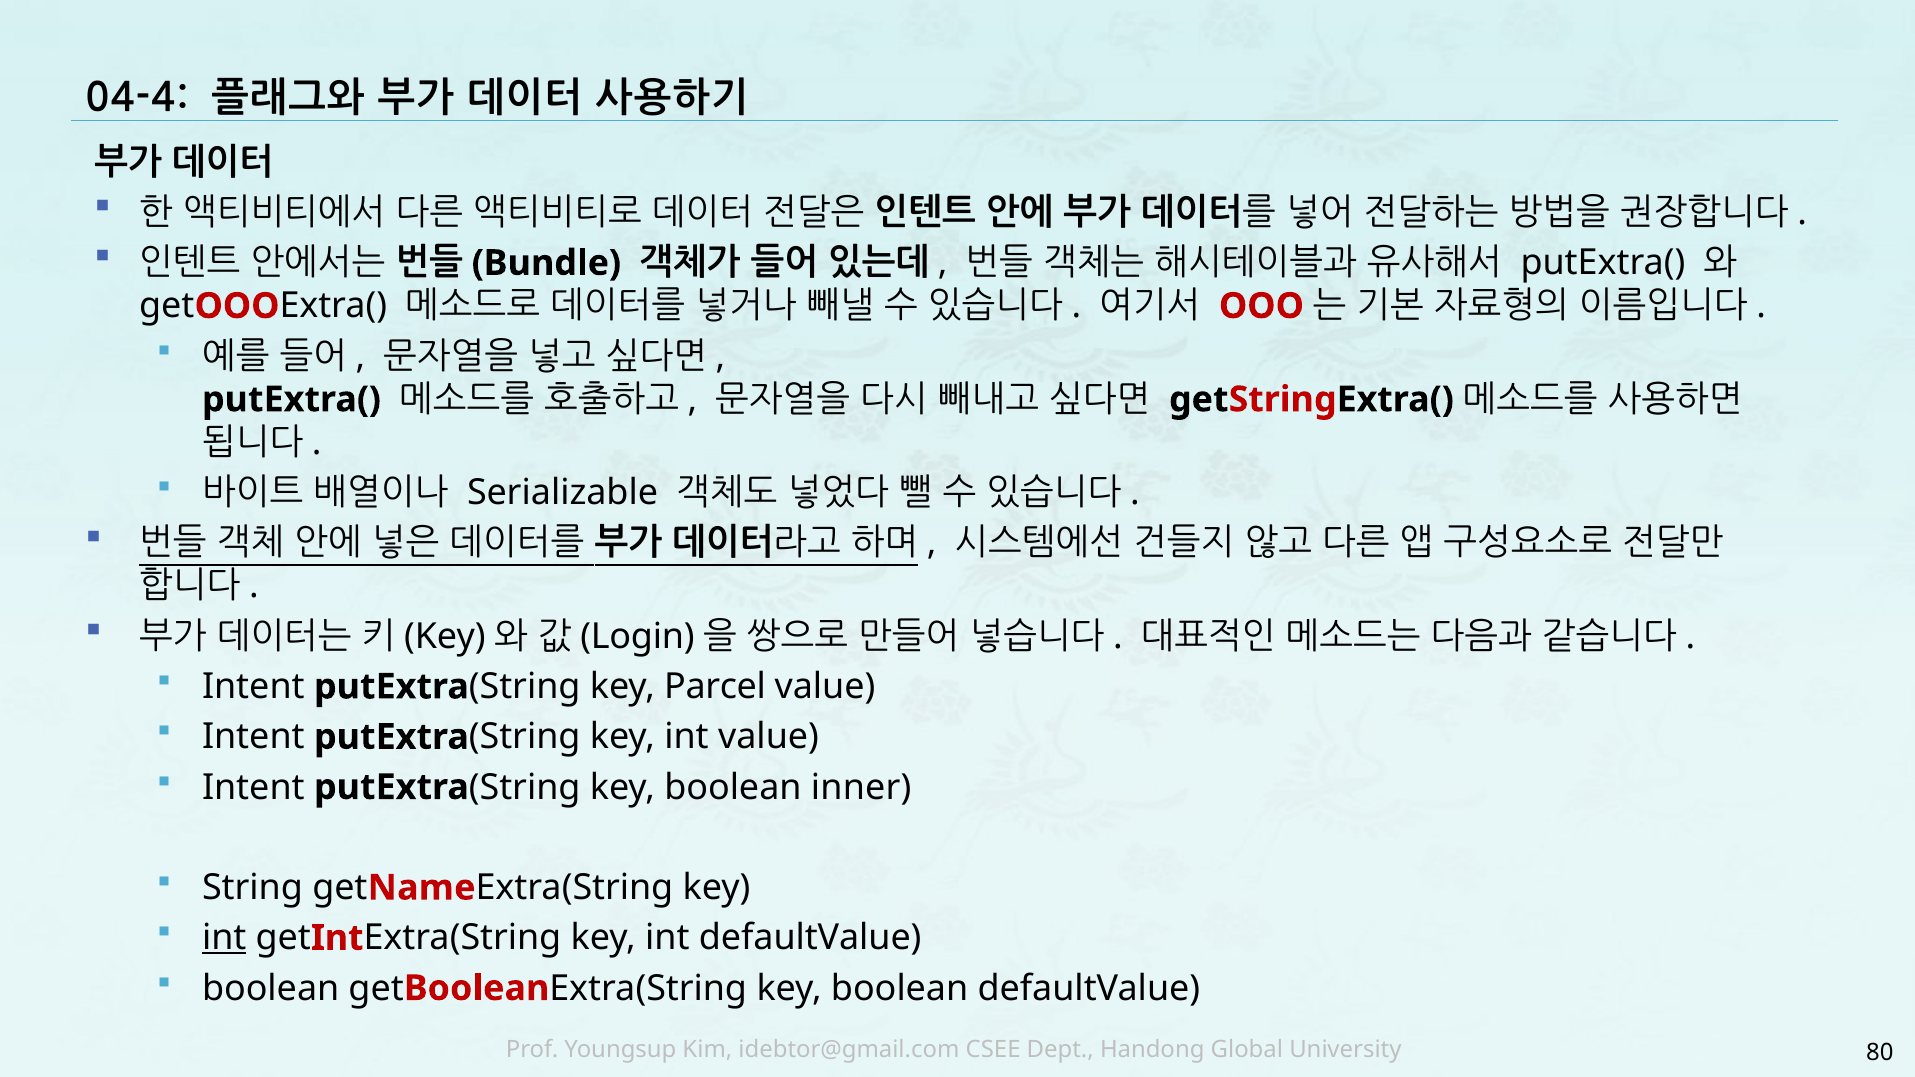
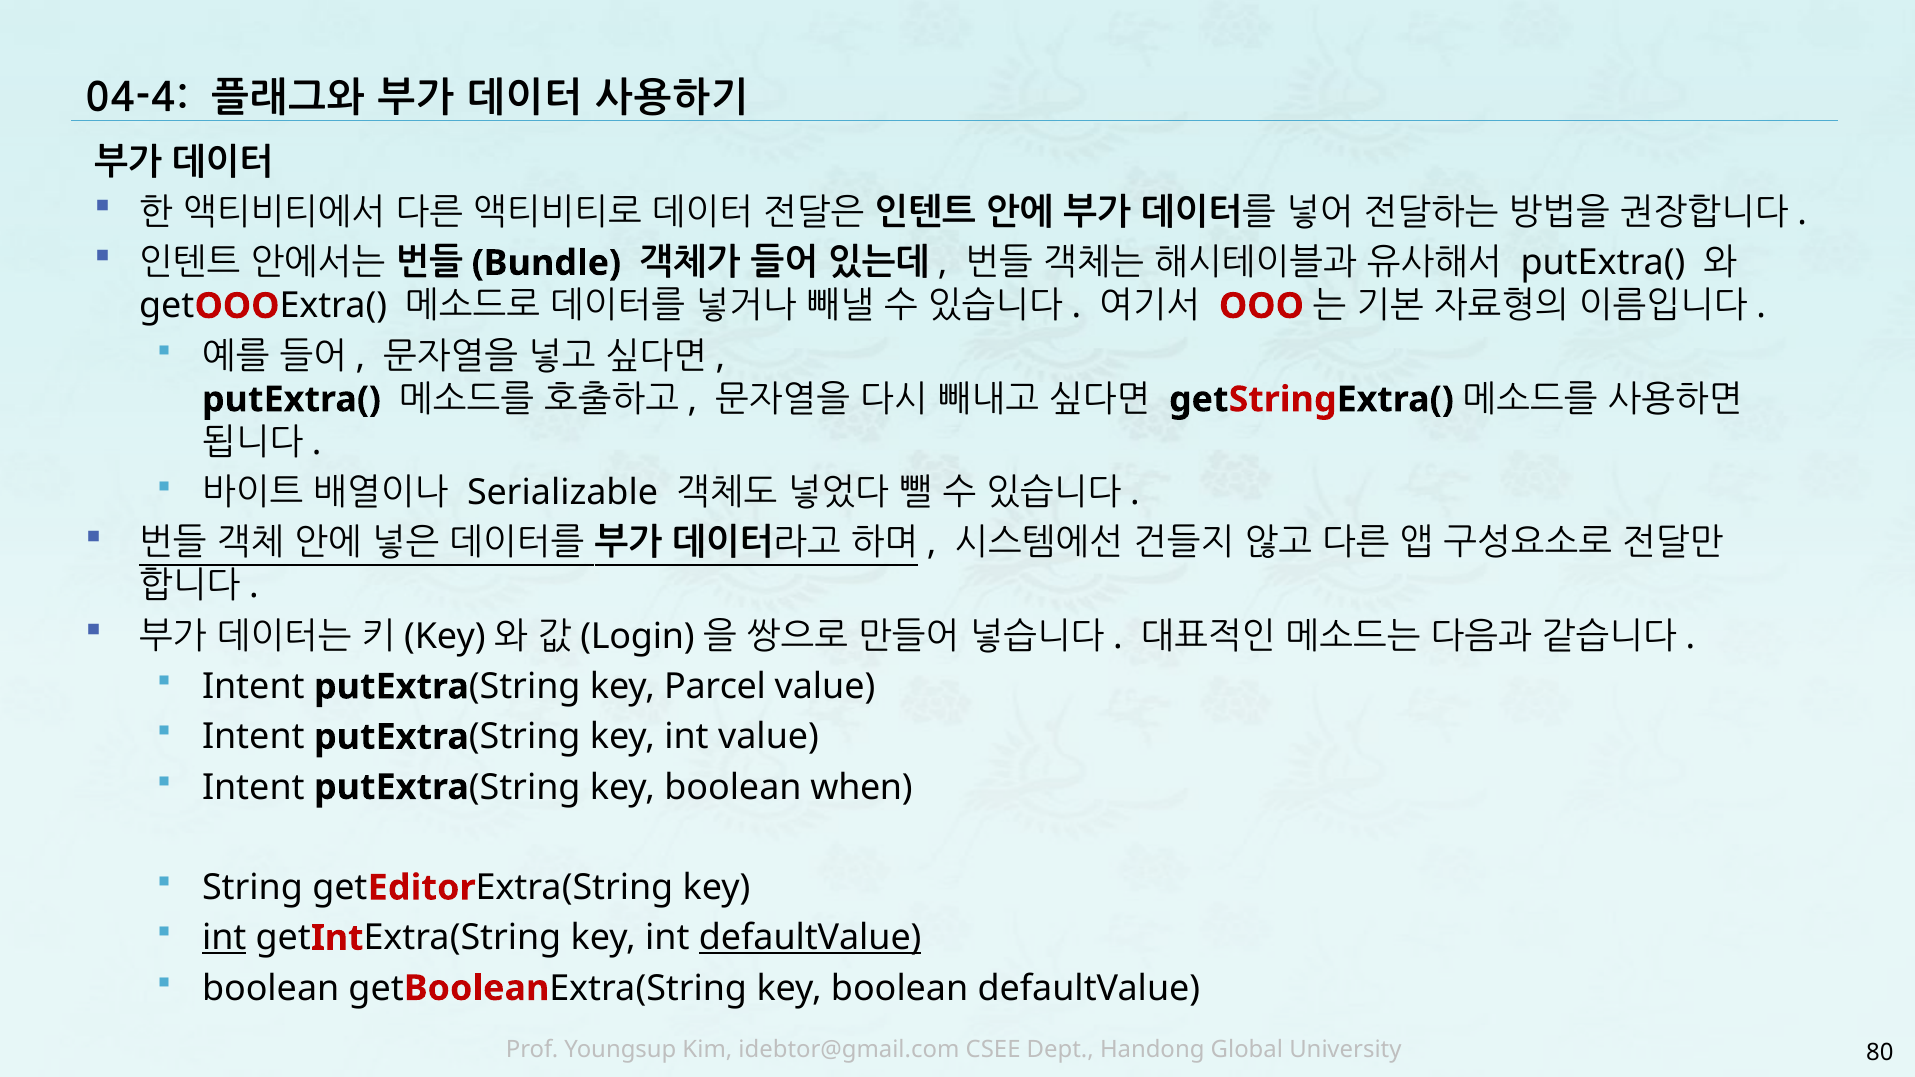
inner: inner -> when
Name: Name -> Editor
defaultValue at (810, 938) underline: none -> present
